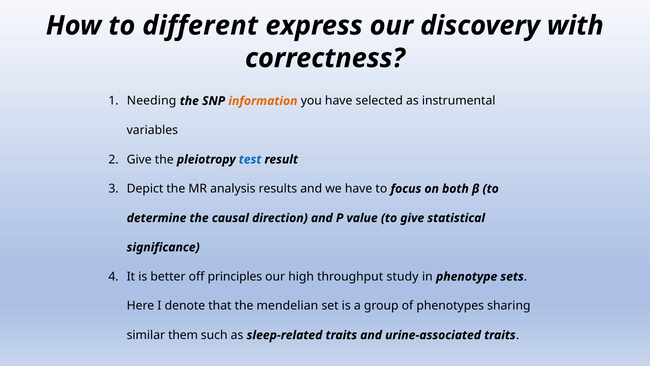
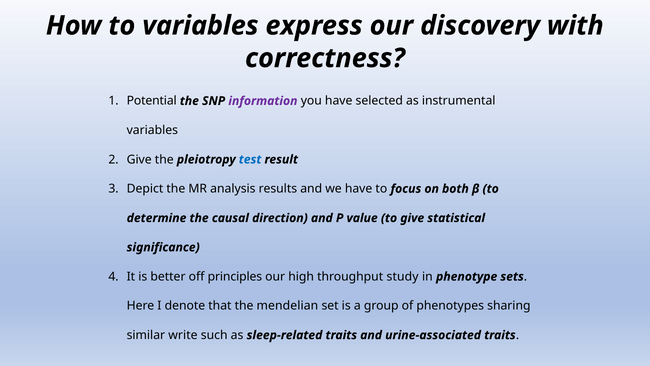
to different: different -> variables
Needing: Needing -> Potential
information colour: orange -> purple
them: them -> write
